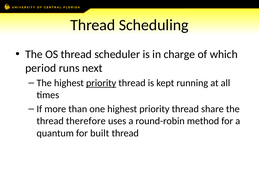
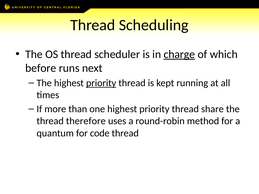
charge underline: none -> present
period: period -> before
built: built -> code
